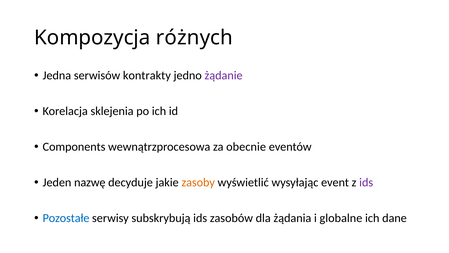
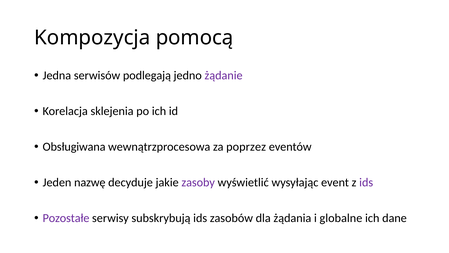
różnych: różnych -> pomocą
kontrakty: kontrakty -> podlegają
Components: Components -> Obsługiwana
obecnie: obecnie -> poprzez
zasoby colour: orange -> purple
Pozostałe colour: blue -> purple
